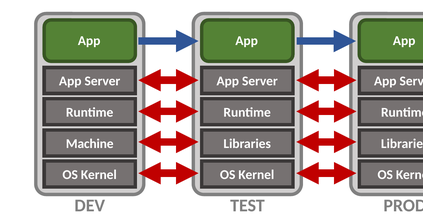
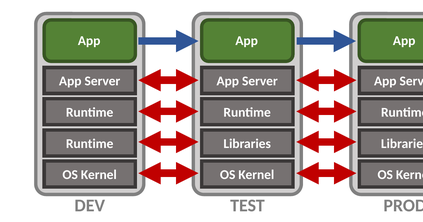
Machine at (90, 144): Machine -> Runtime
